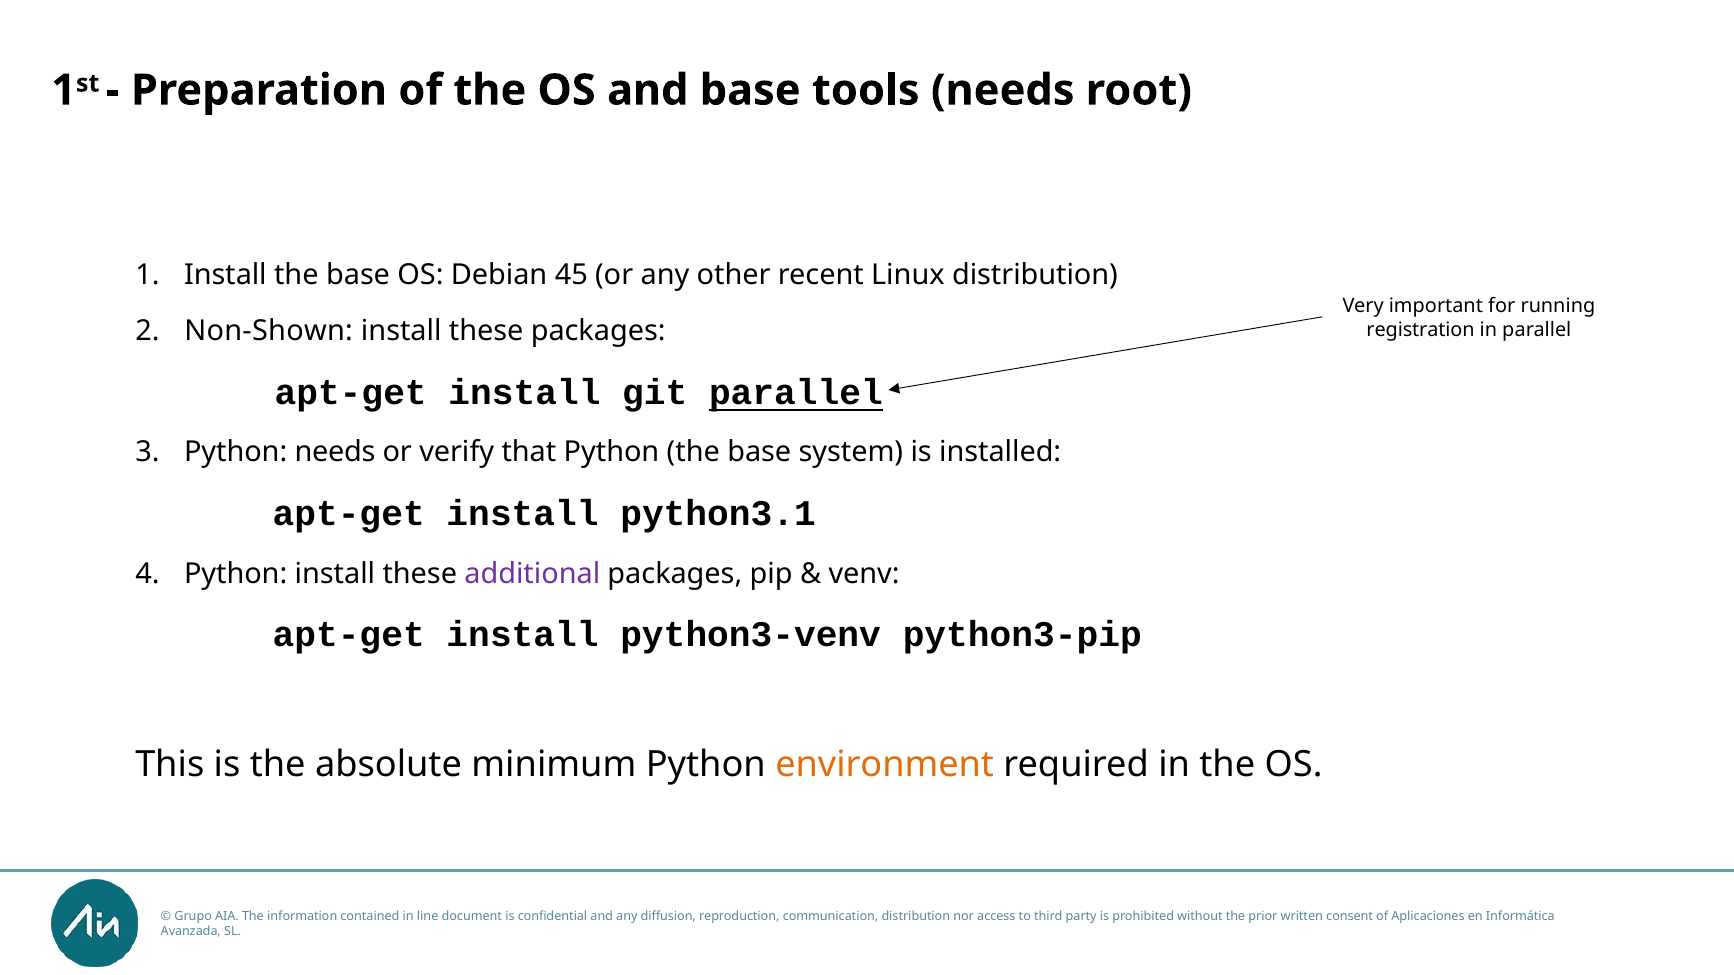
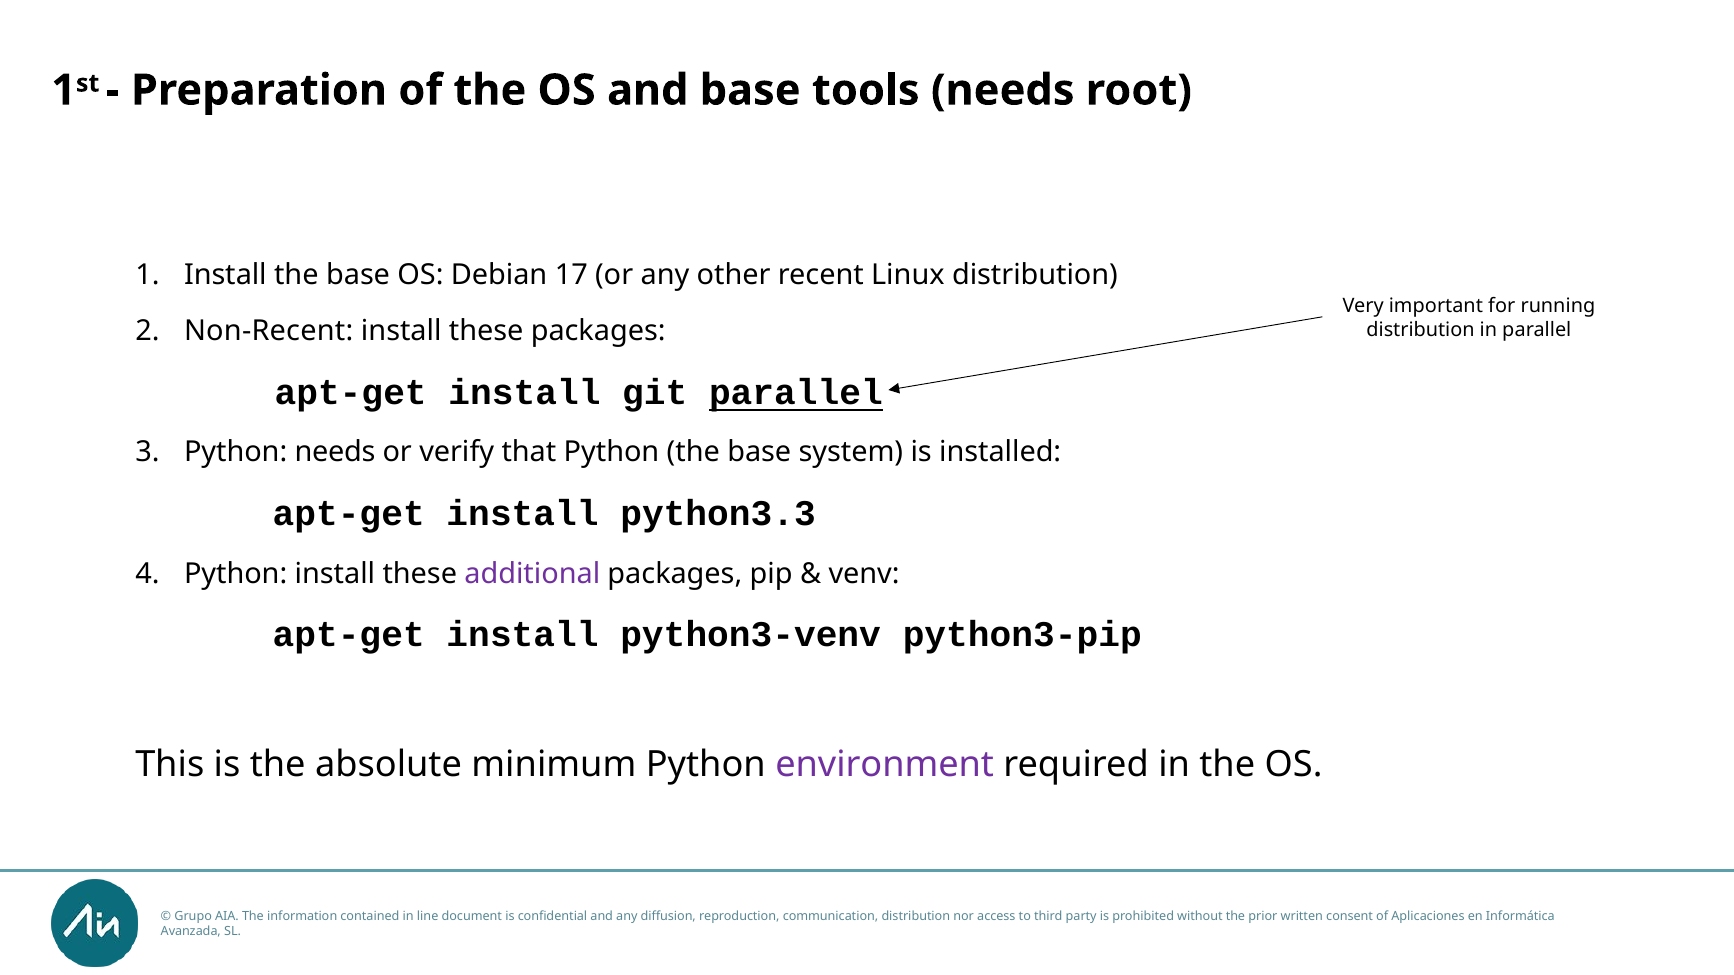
45: 45 -> 17
Non-Shown: Non-Shown -> Non-Recent
registration at (1421, 330): registration -> distribution
python3.1: python3.1 -> python3.3
environment colour: orange -> purple
